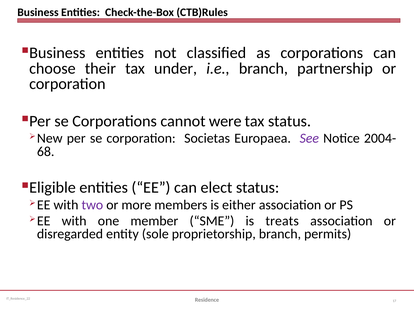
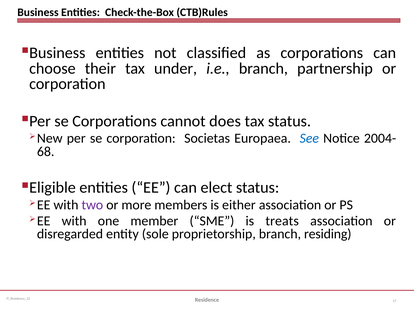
were: were -> does
See colour: purple -> blue
permits: permits -> residing
